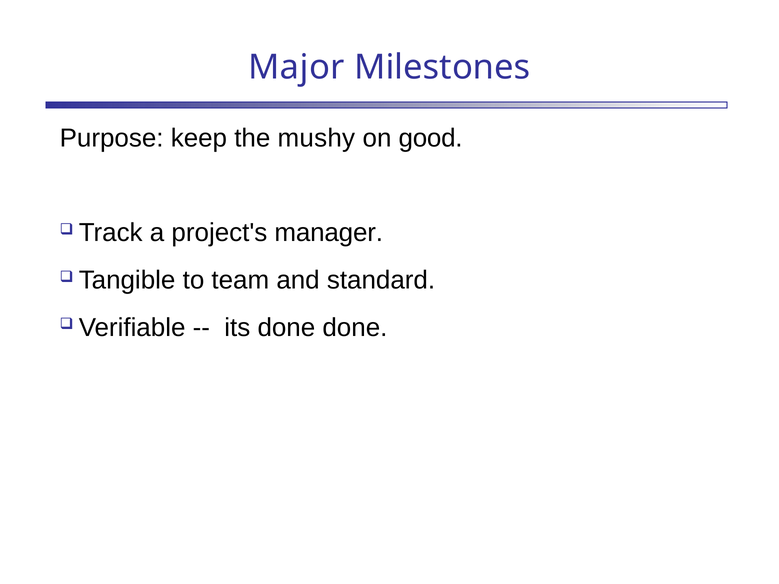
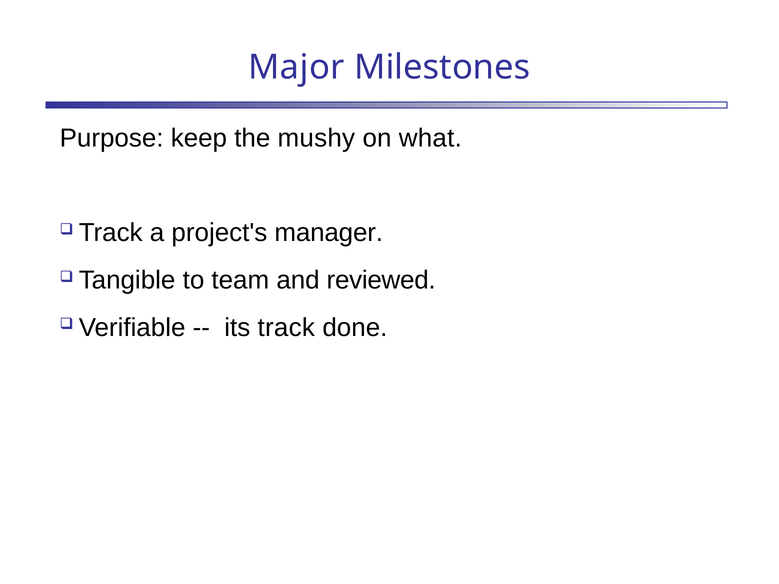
good: good -> what
standard: standard -> reviewed
its done: done -> track
